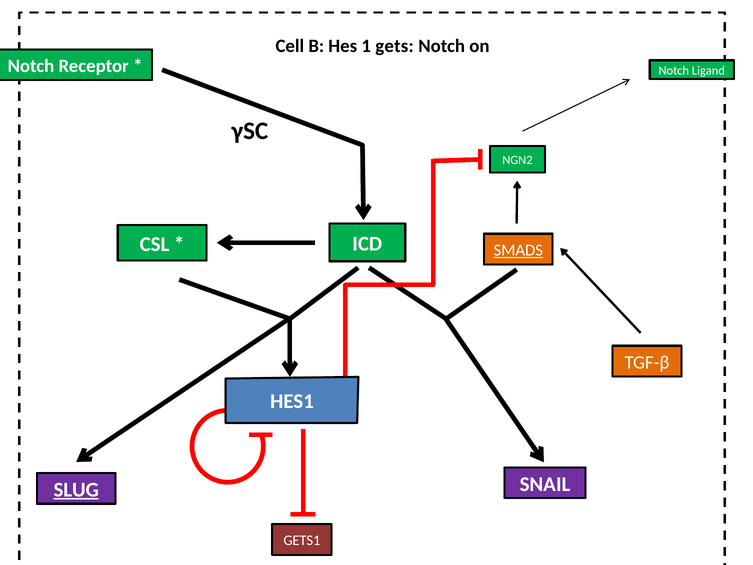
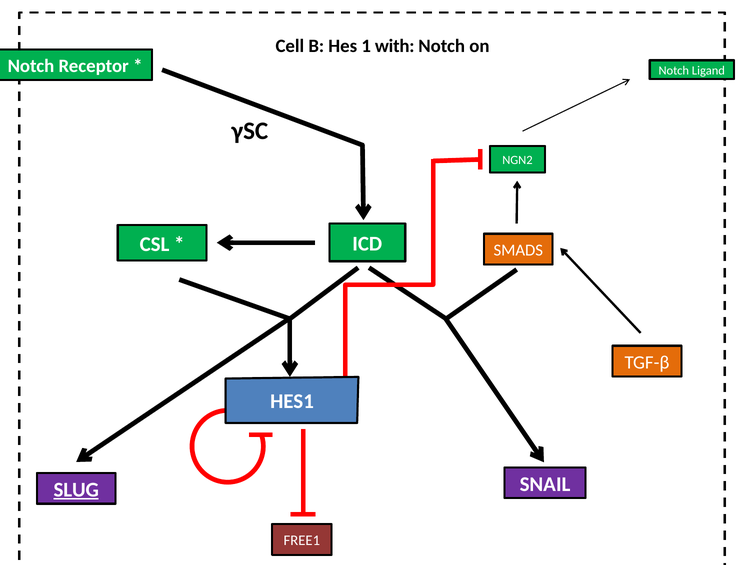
gets: gets -> with
SMADS underline: present -> none
GETS1: GETS1 -> FREE1
